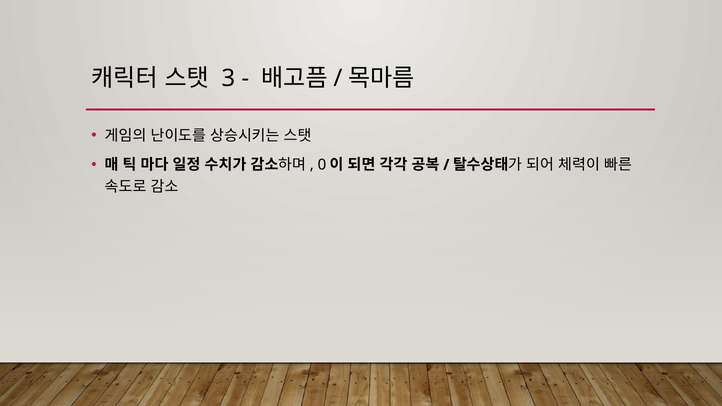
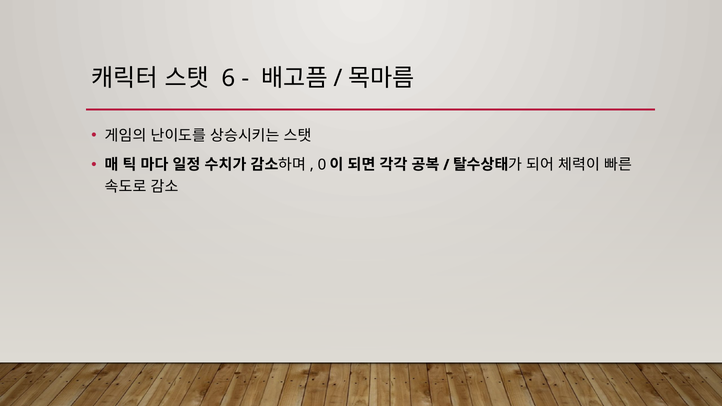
3: 3 -> 6
